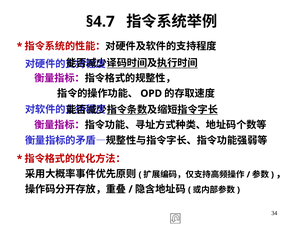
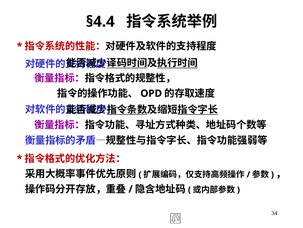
§4.7: §4.7 -> §4.4
